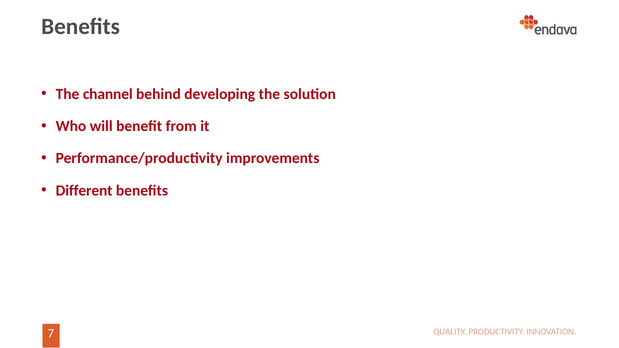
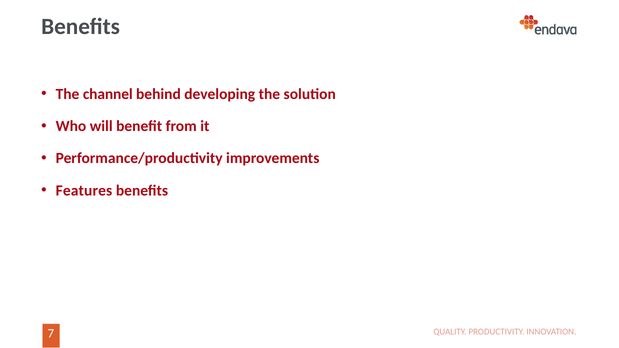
Different: Different -> Features
